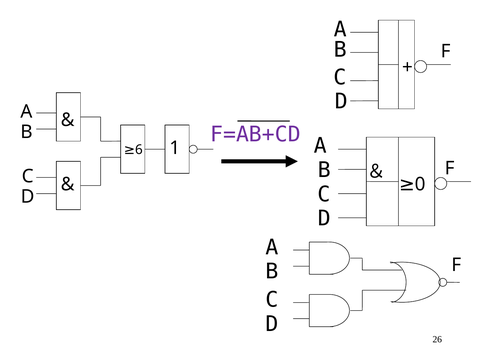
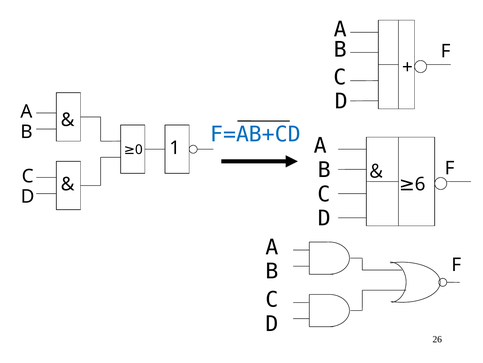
F=AB+CD colour: purple -> blue
6: 6 -> 0
0: 0 -> 6
